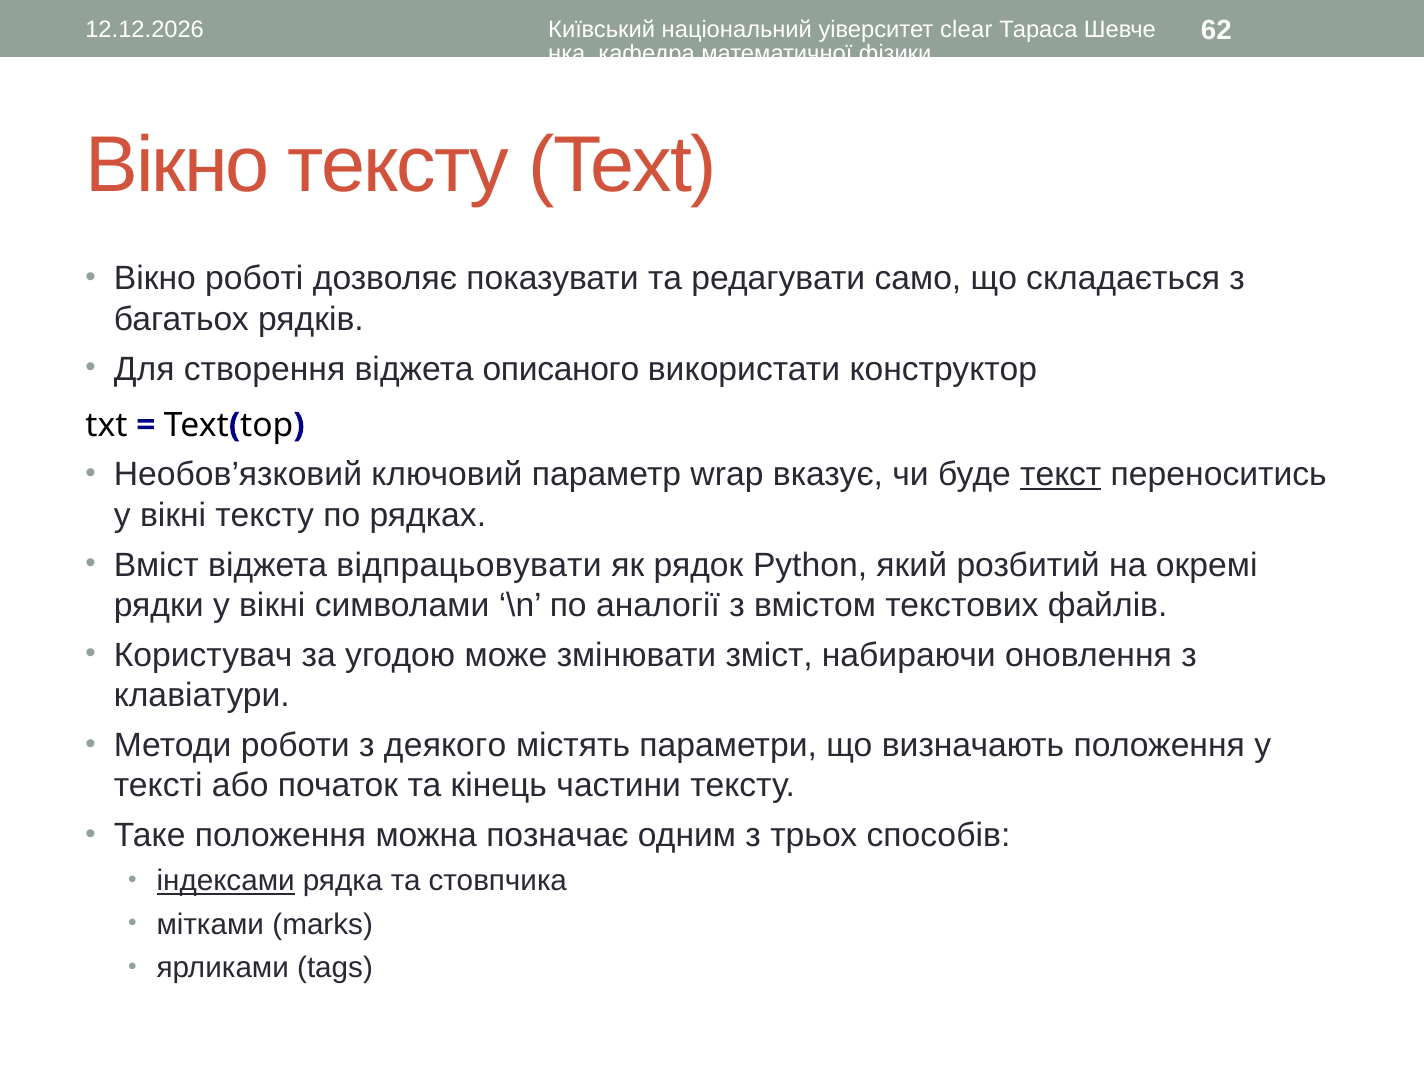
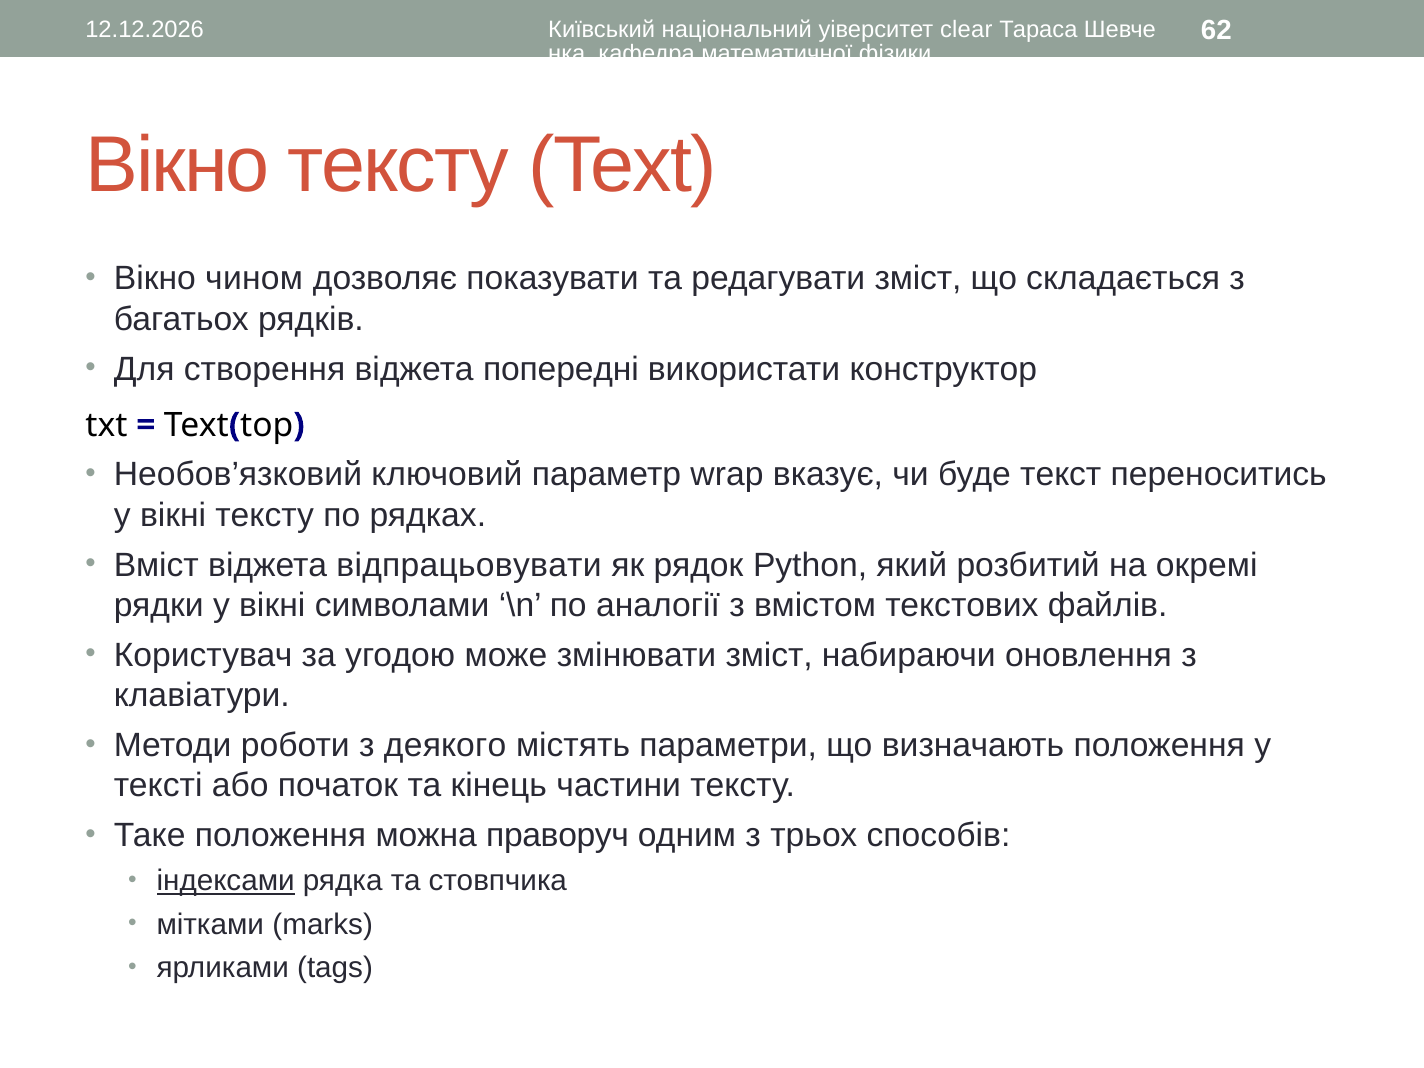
роботі: роботі -> чином
редагувати само: само -> зміст
описаного: описаного -> попередні
текст underline: present -> none
позначає: позначає -> праворуч
